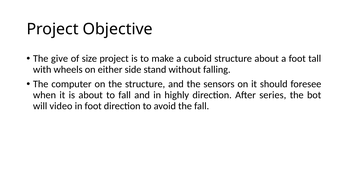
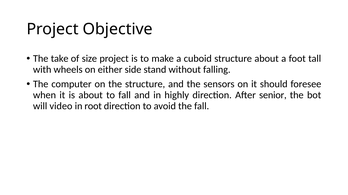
give: give -> take
series: series -> senior
in foot: foot -> root
